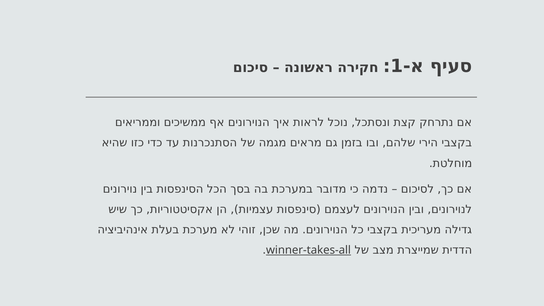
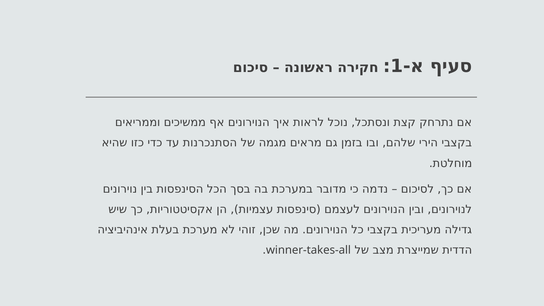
winner-takes-all underline: present -> none
